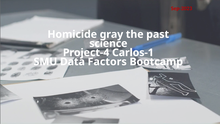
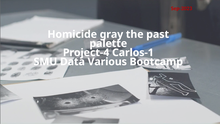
science: science -> palette
Factors: Factors -> Various
